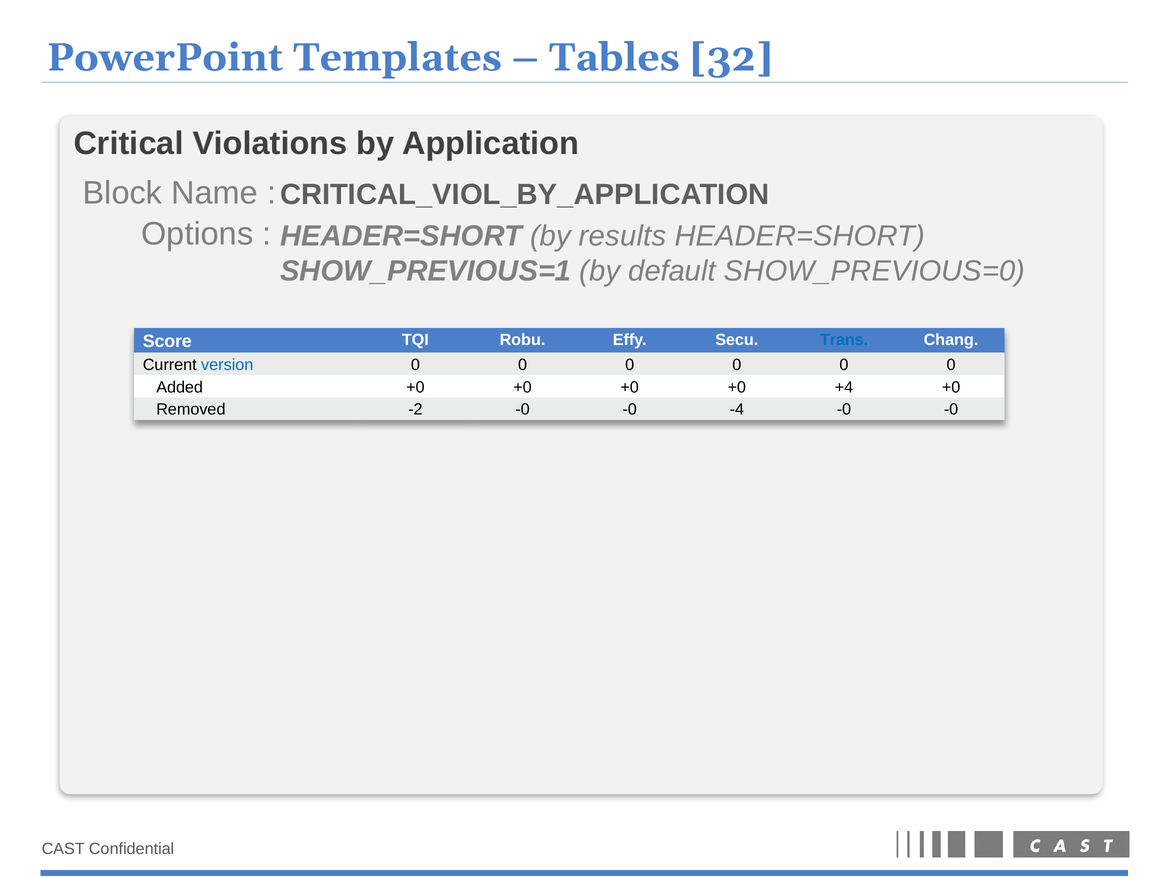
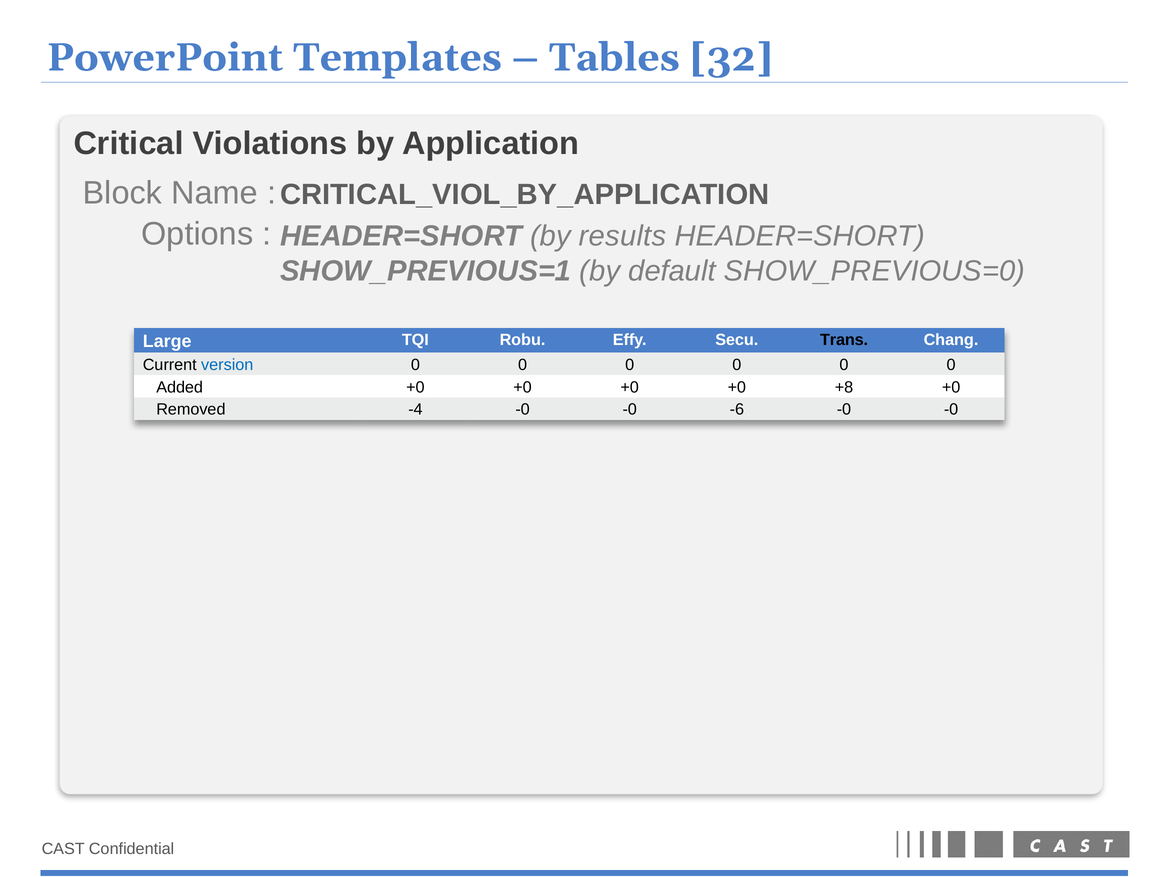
Score: Score -> Large
Trans colour: blue -> black
+4: +4 -> +8
-2: -2 -> -4
-4: -4 -> -6
